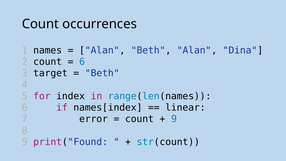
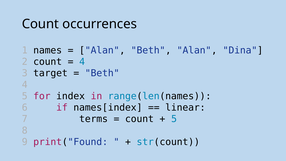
6 at (82, 62): 6 -> 4
error: error -> terms
9 at (174, 119): 9 -> 5
